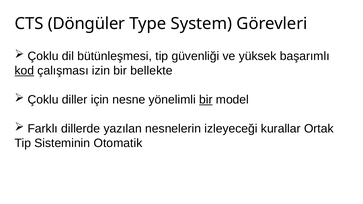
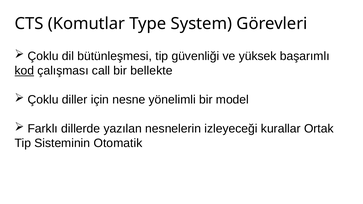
Döngüler: Döngüler -> Komutlar
izin: izin -> call
bir at (206, 100) underline: present -> none
